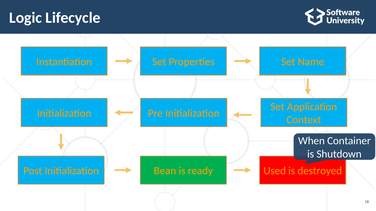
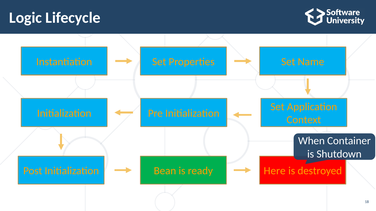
Used: Used -> Here
